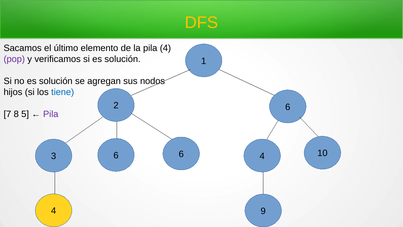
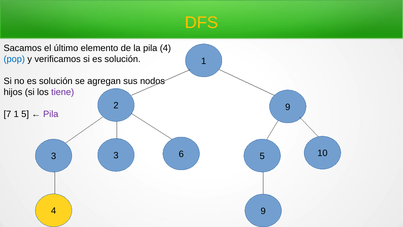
pop colour: purple -> blue
tiene colour: blue -> purple
2 6: 6 -> 9
7 8: 8 -> 1
3 6: 6 -> 3
6 4: 4 -> 5
